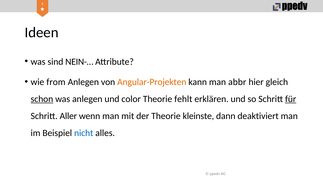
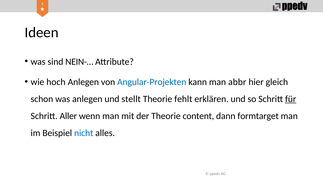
from: from -> hoch
Angular-Projekten colour: orange -> blue
schon underline: present -> none
color: color -> stellt
kleinste: kleinste -> content
deaktiviert: deaktiviert -> formtarget
